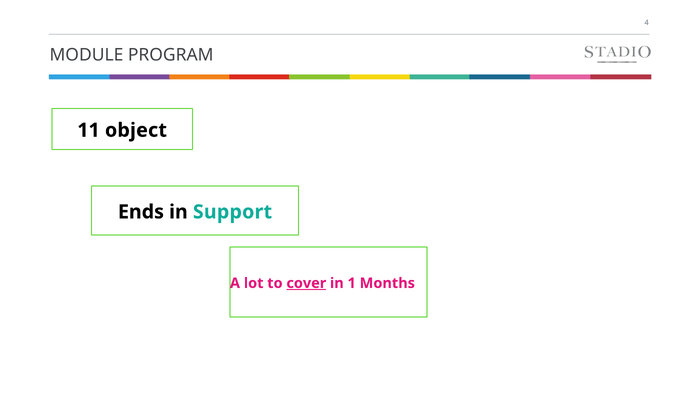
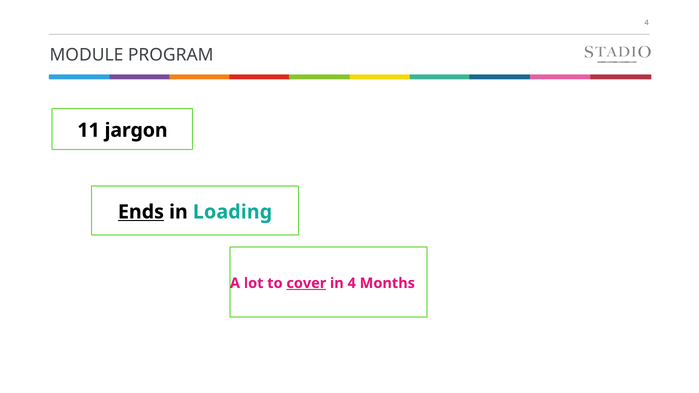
object: object -> jargon
Ends underline: none -> present
Support: Support -> Loading
1: 1 -> 4
